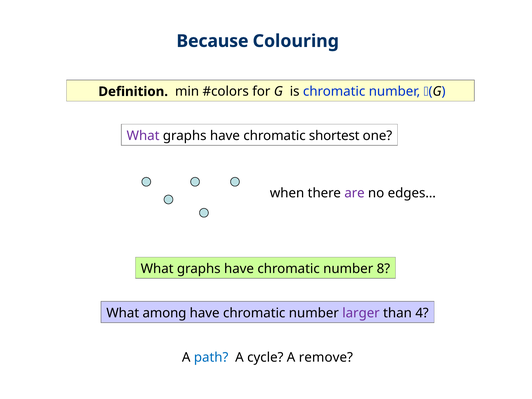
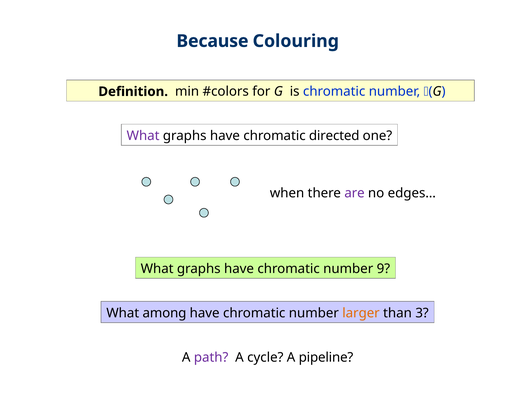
shortest: shortest -> directed
8: 8 -> 9
larger colour: purple -> orange
4: 4 -> 3
path colour: blue -> purple
remove: remove -> pipeline
